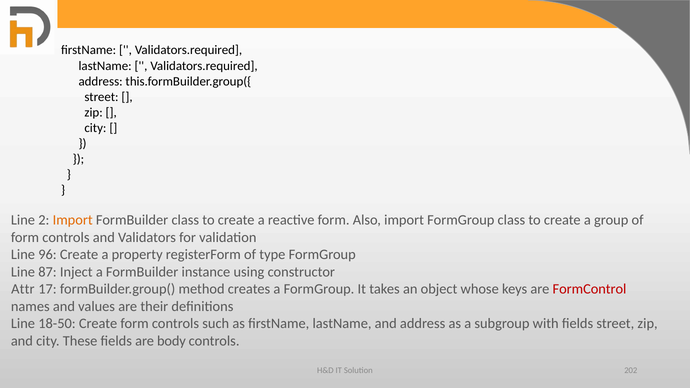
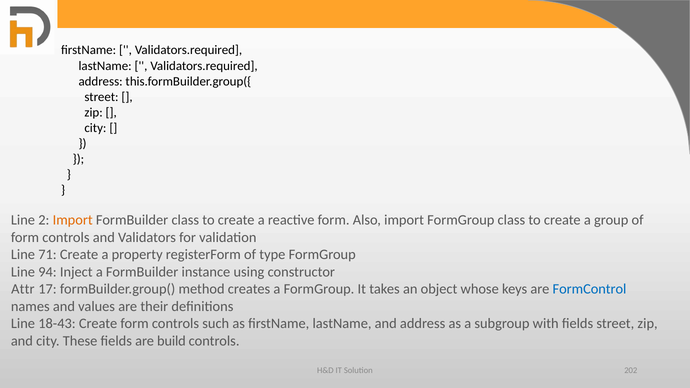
96: 96 -> 71
87: 87 -> 94
FormControl colour: red -> blue
18-50: 18-50 -> 18-43
body: body -> build
